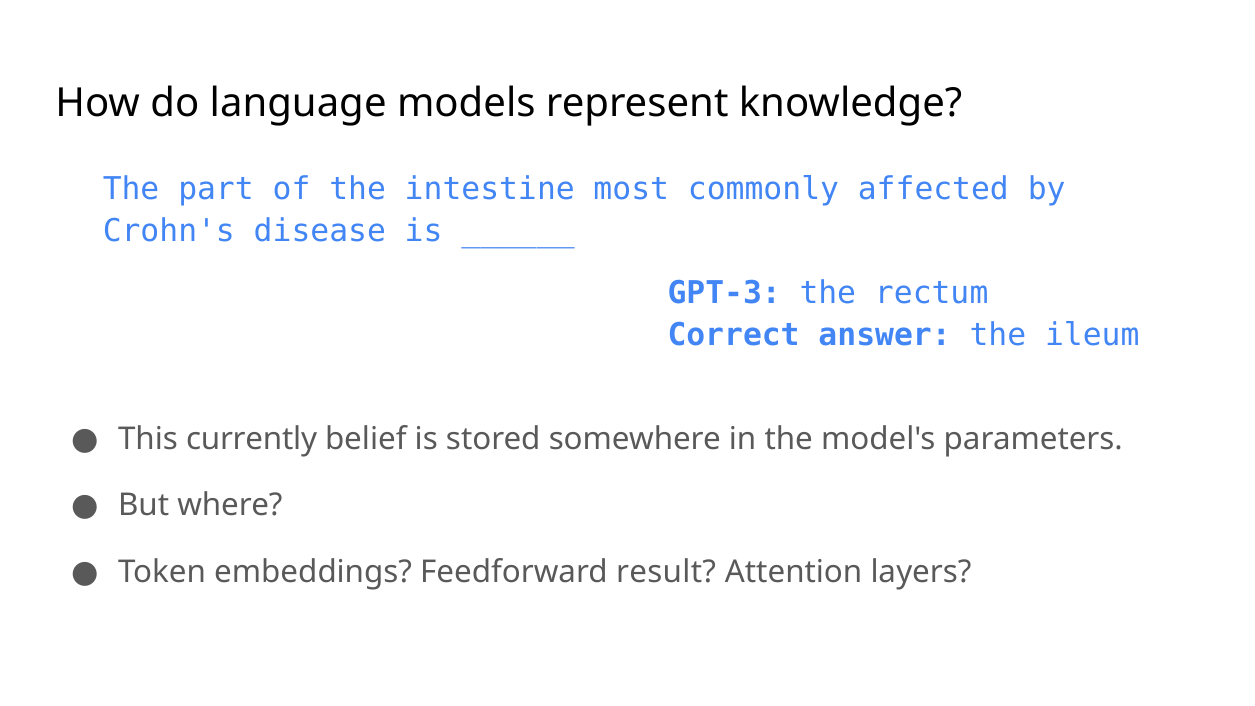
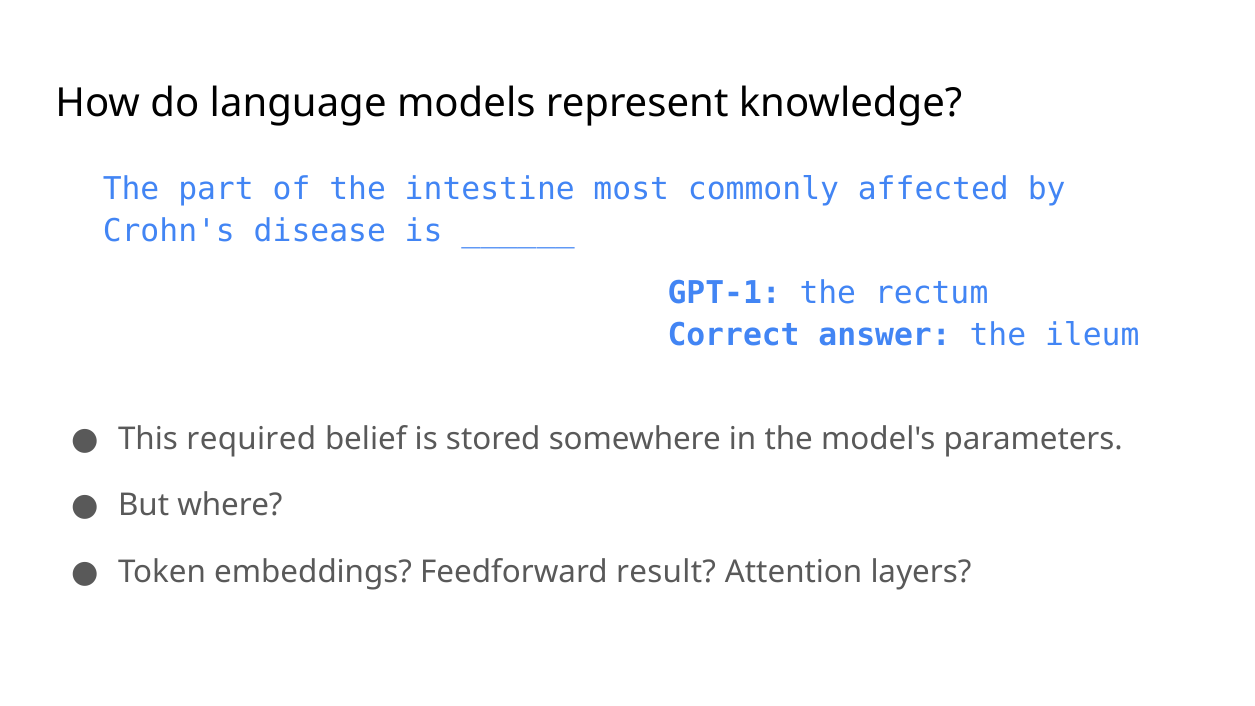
GPT-3: GPT-3 -> GPT-1
currently: currently -> required
